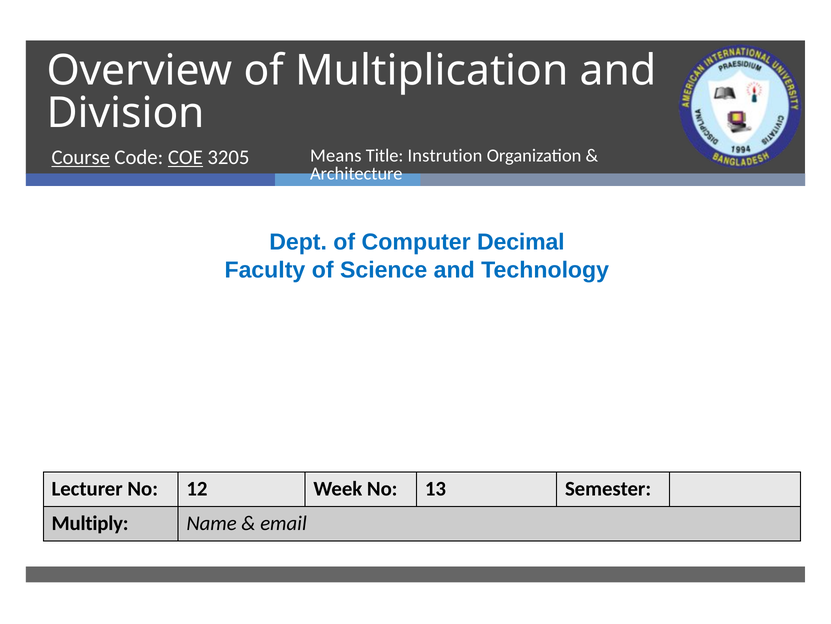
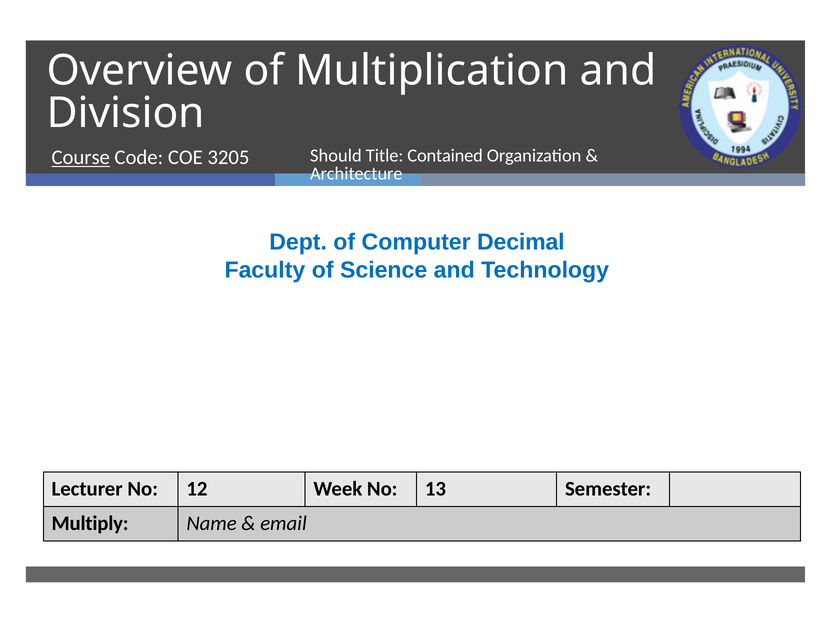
Means: Means -> Should
Instrution: Instrution -> Contained
COE underline: present -> none
